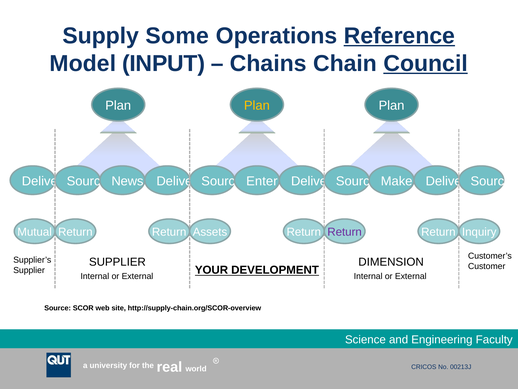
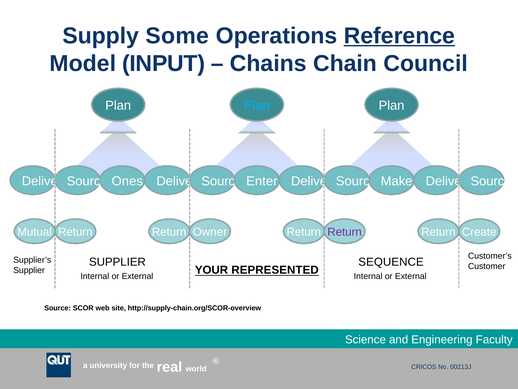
Council underline: present -> none
Plan at (257, 105) colour: yellow -> light blue
News: News -> Ones
Assets: Assets -> Owner
Inquiry: Inquiry -> Create
DIMENSION: DIMENSION -> SEQUENCE
DEVELOPMENT: DEVELOPMENT -> REPRESENTED
